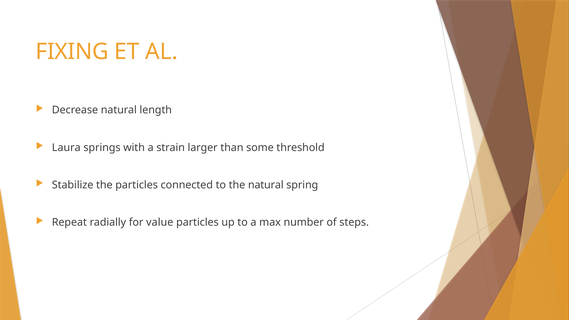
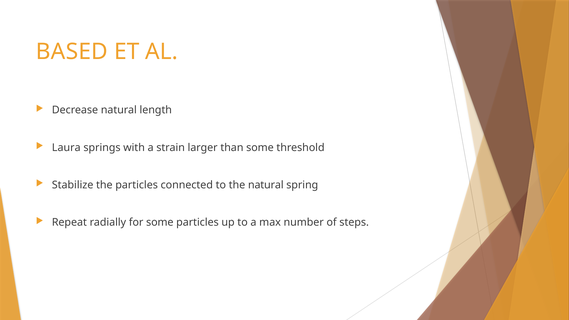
FIXING: FIXING -> BASED
for value: value -> some
